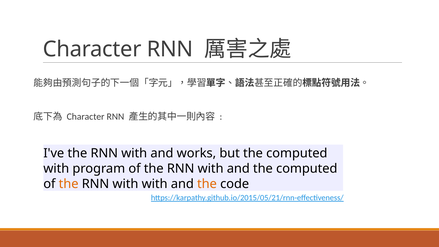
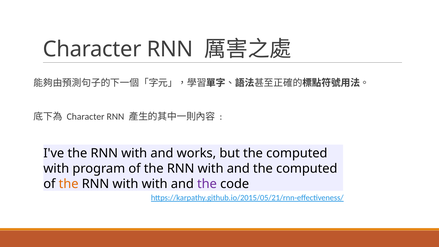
the at (207, 184) colour: orange -> purple
